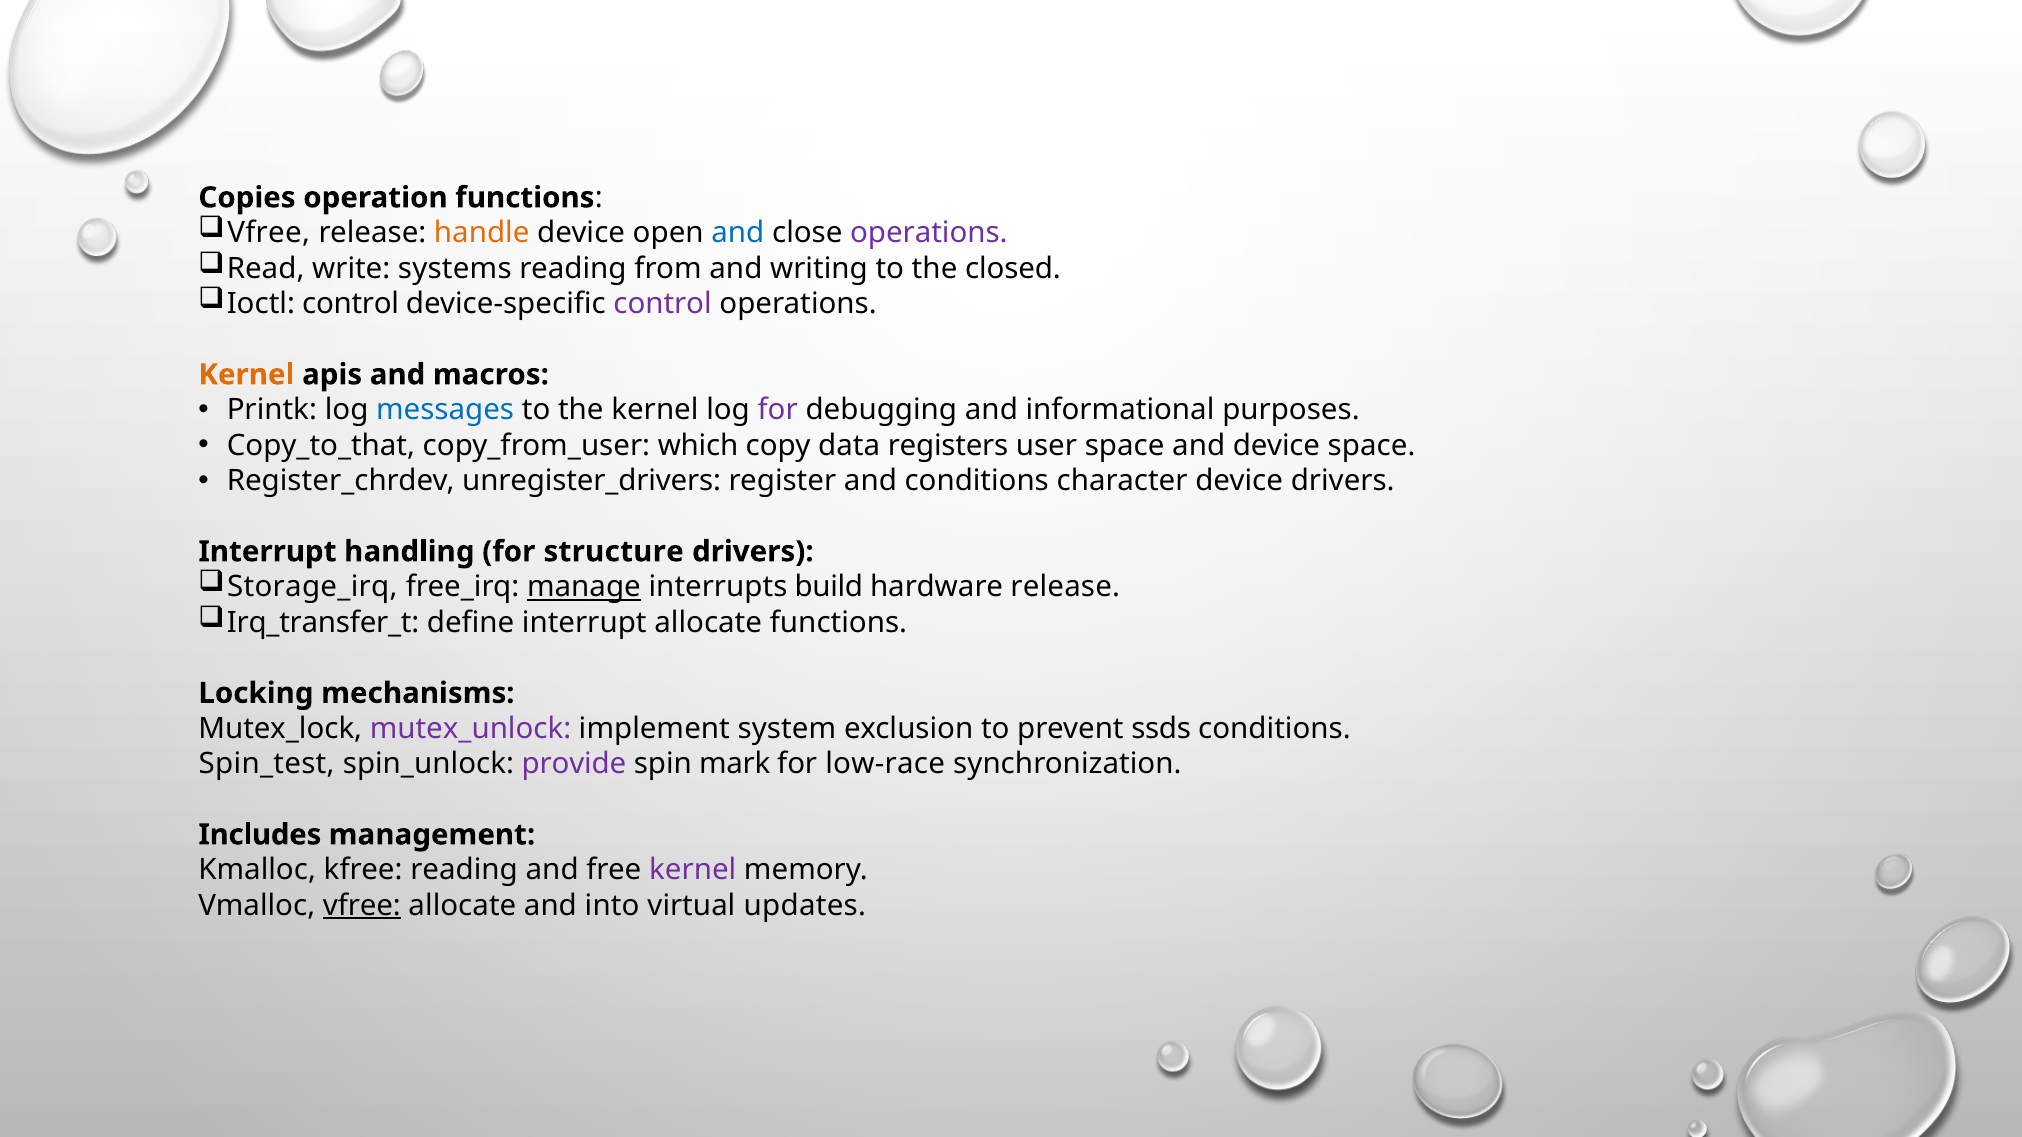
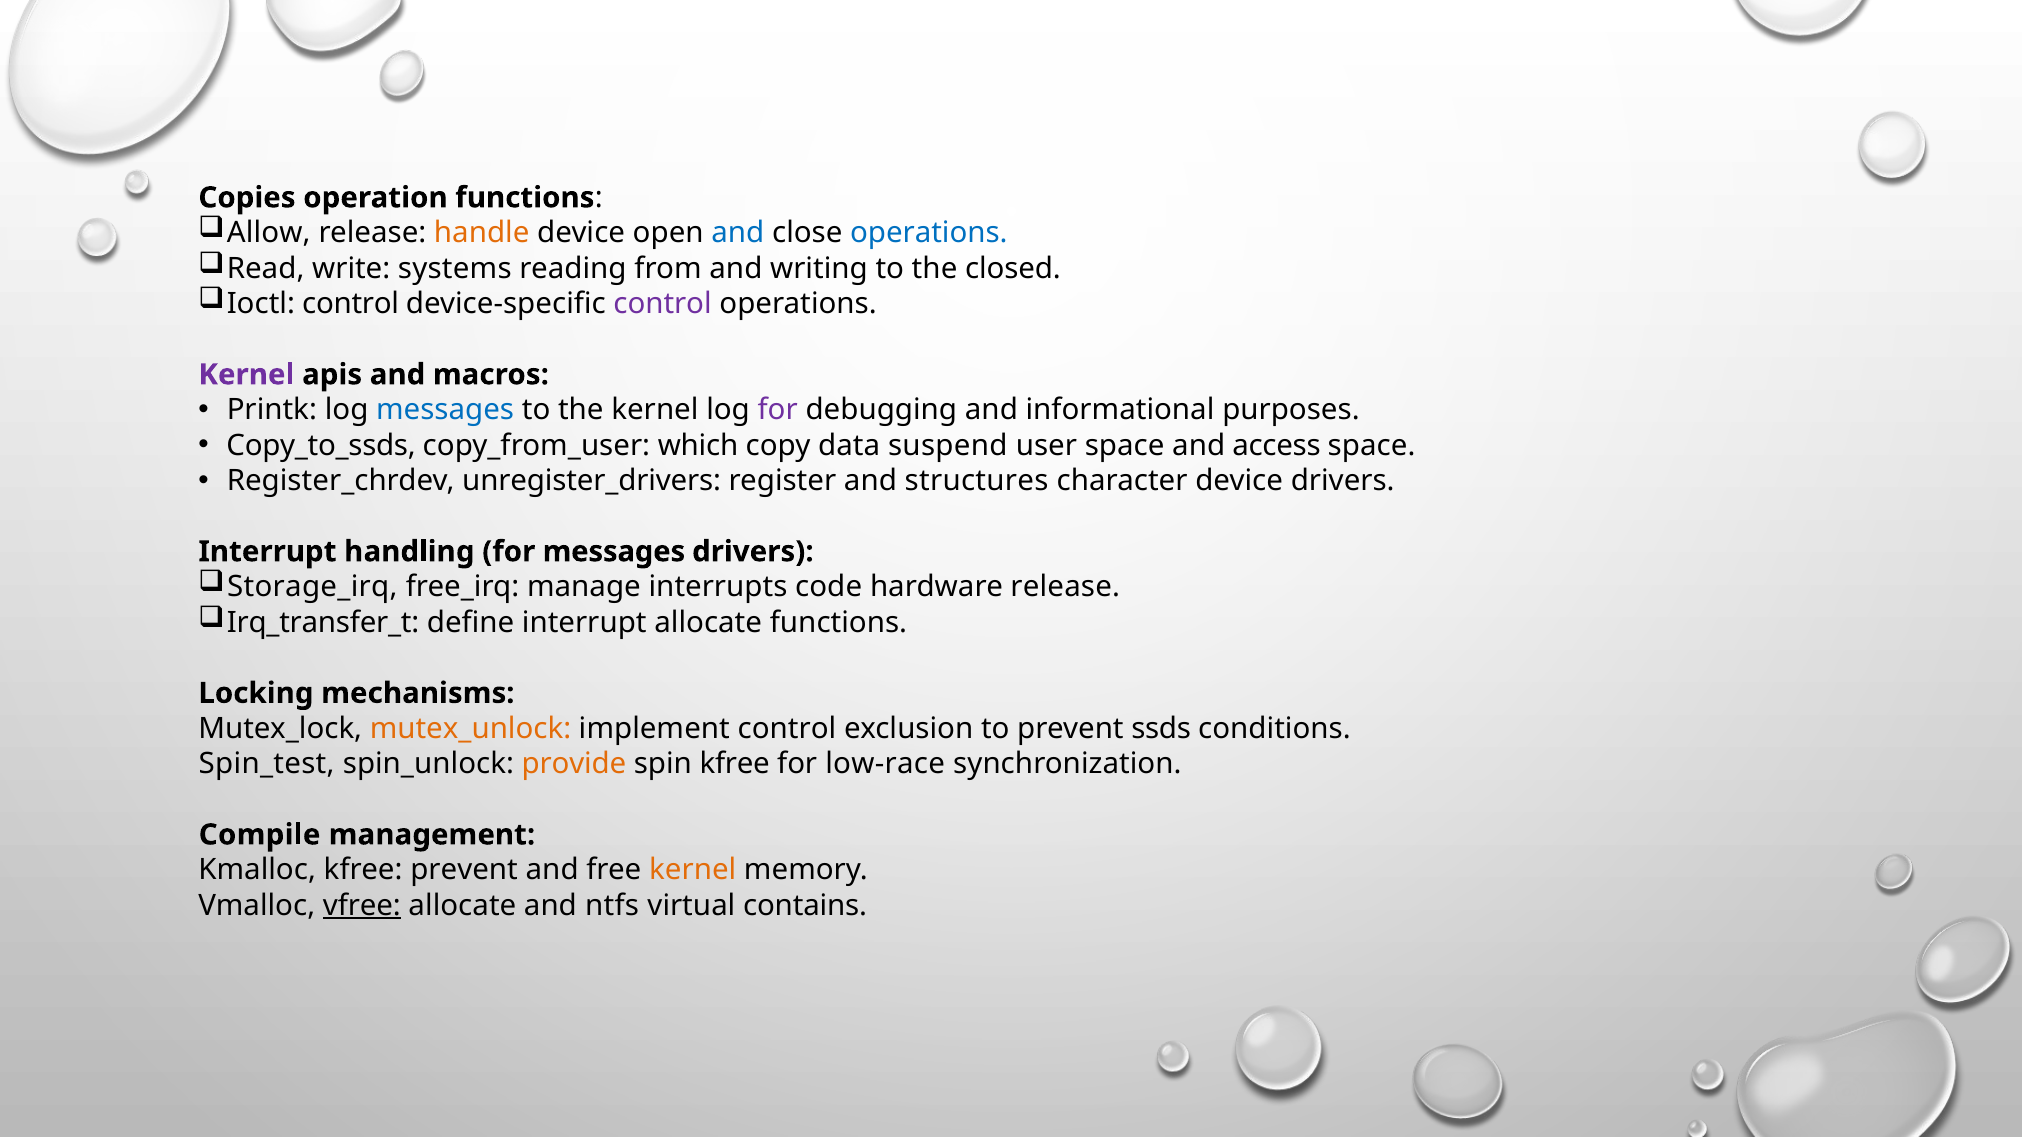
Vfree at (269, 233): Vfree -> Allow
operations at (929, 233) colour: purple -> blue
Kernel at (246, 375) colour: orange -> purple
Copy_to_that: Copy_to_that -> Copy_to_ssds
registers: registers -> suspend
and device: device -> access
and conditions: conditions -> structures
for structure: structure -> messages
manage underline: present -> none
build: build -> code
mutex_unlock colour: purple -> orange
implement system: system -> control
provide colour: purple -> orange
spin mark: mark -> kfree
Includes: Includes -> Compile
kfree reading: reading -> prevent
kernel at (693, 870) colour: purple -> orange
into: into -> ntfs
updates: updates -> contains
